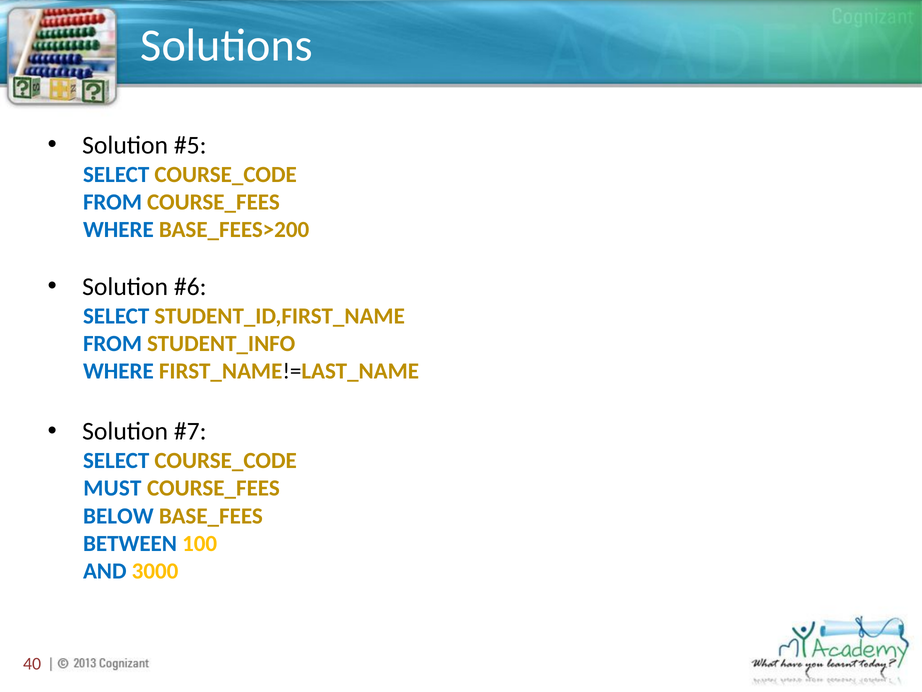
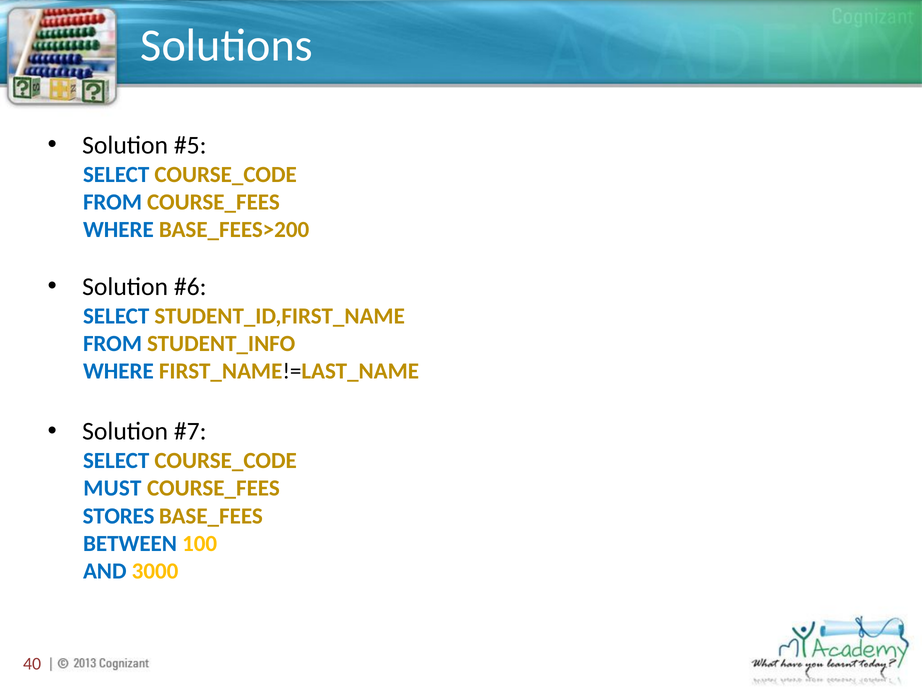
BELOW: BELOW -> STORES
